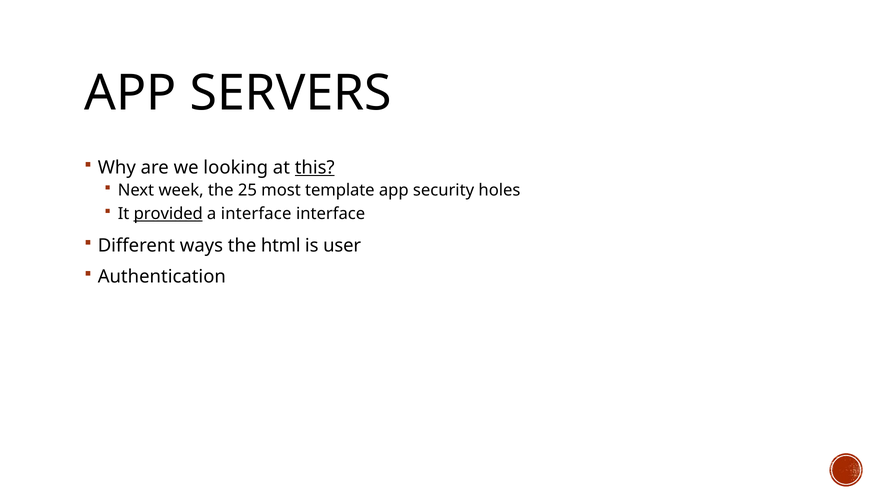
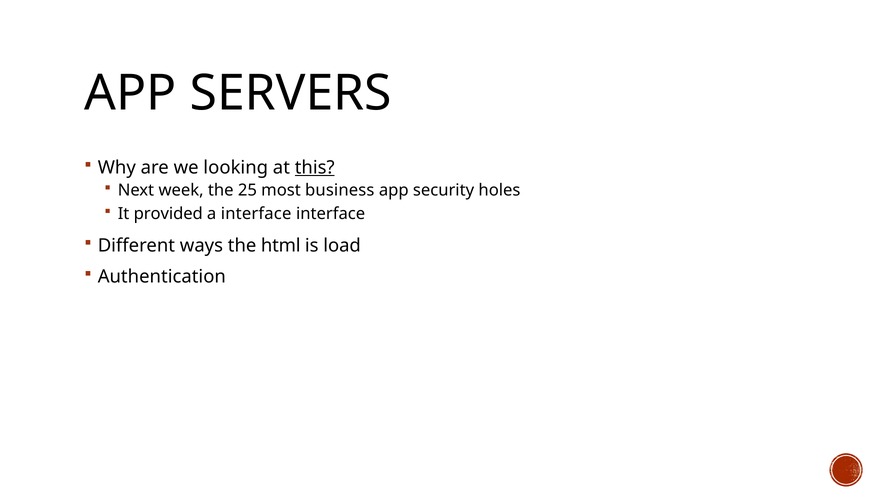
template: template -> business
provided underline: present -> none
user: user -> load
